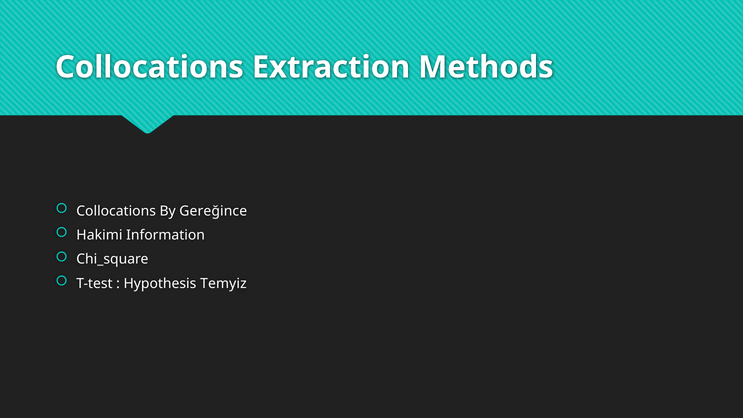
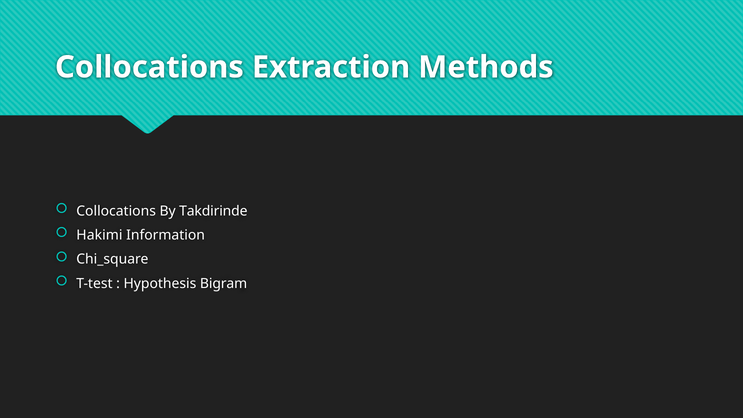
Gereğince: Gereğince -> Takdirinde
Temyiz: Temyiz -> Bigram
